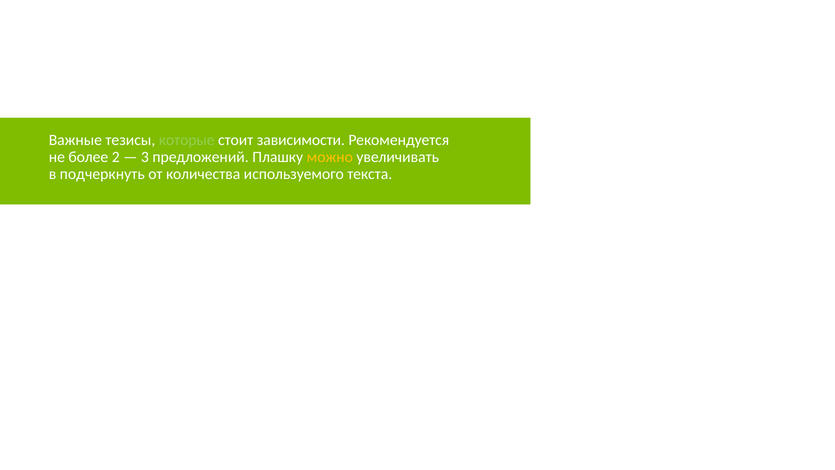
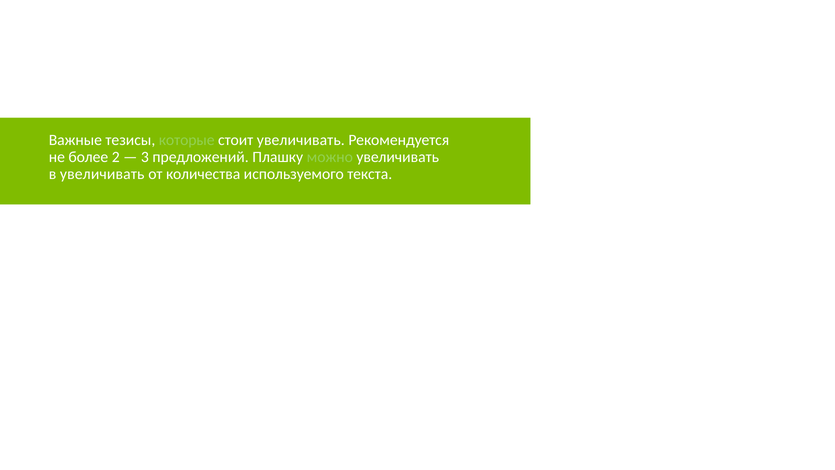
стоит зависимости: зависимости -> увеличивать
можно colour: yellow -> light green
в подчеркнуть: подчеркнуть -> увеличивать
